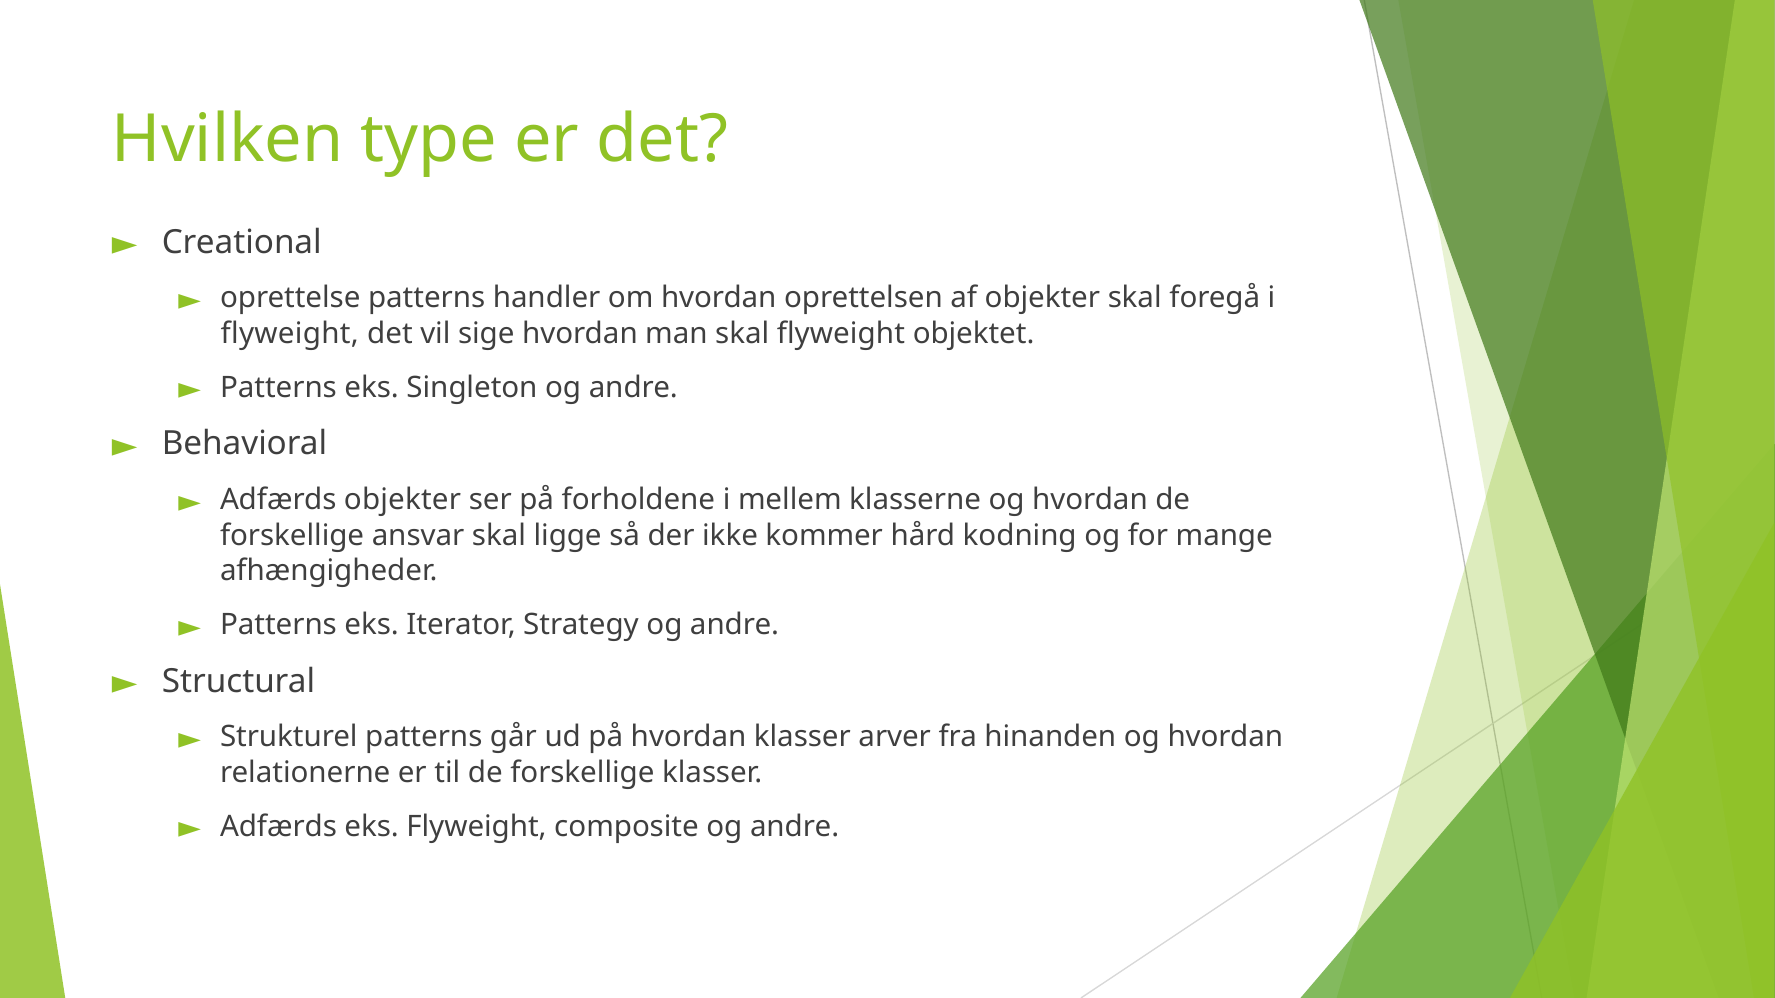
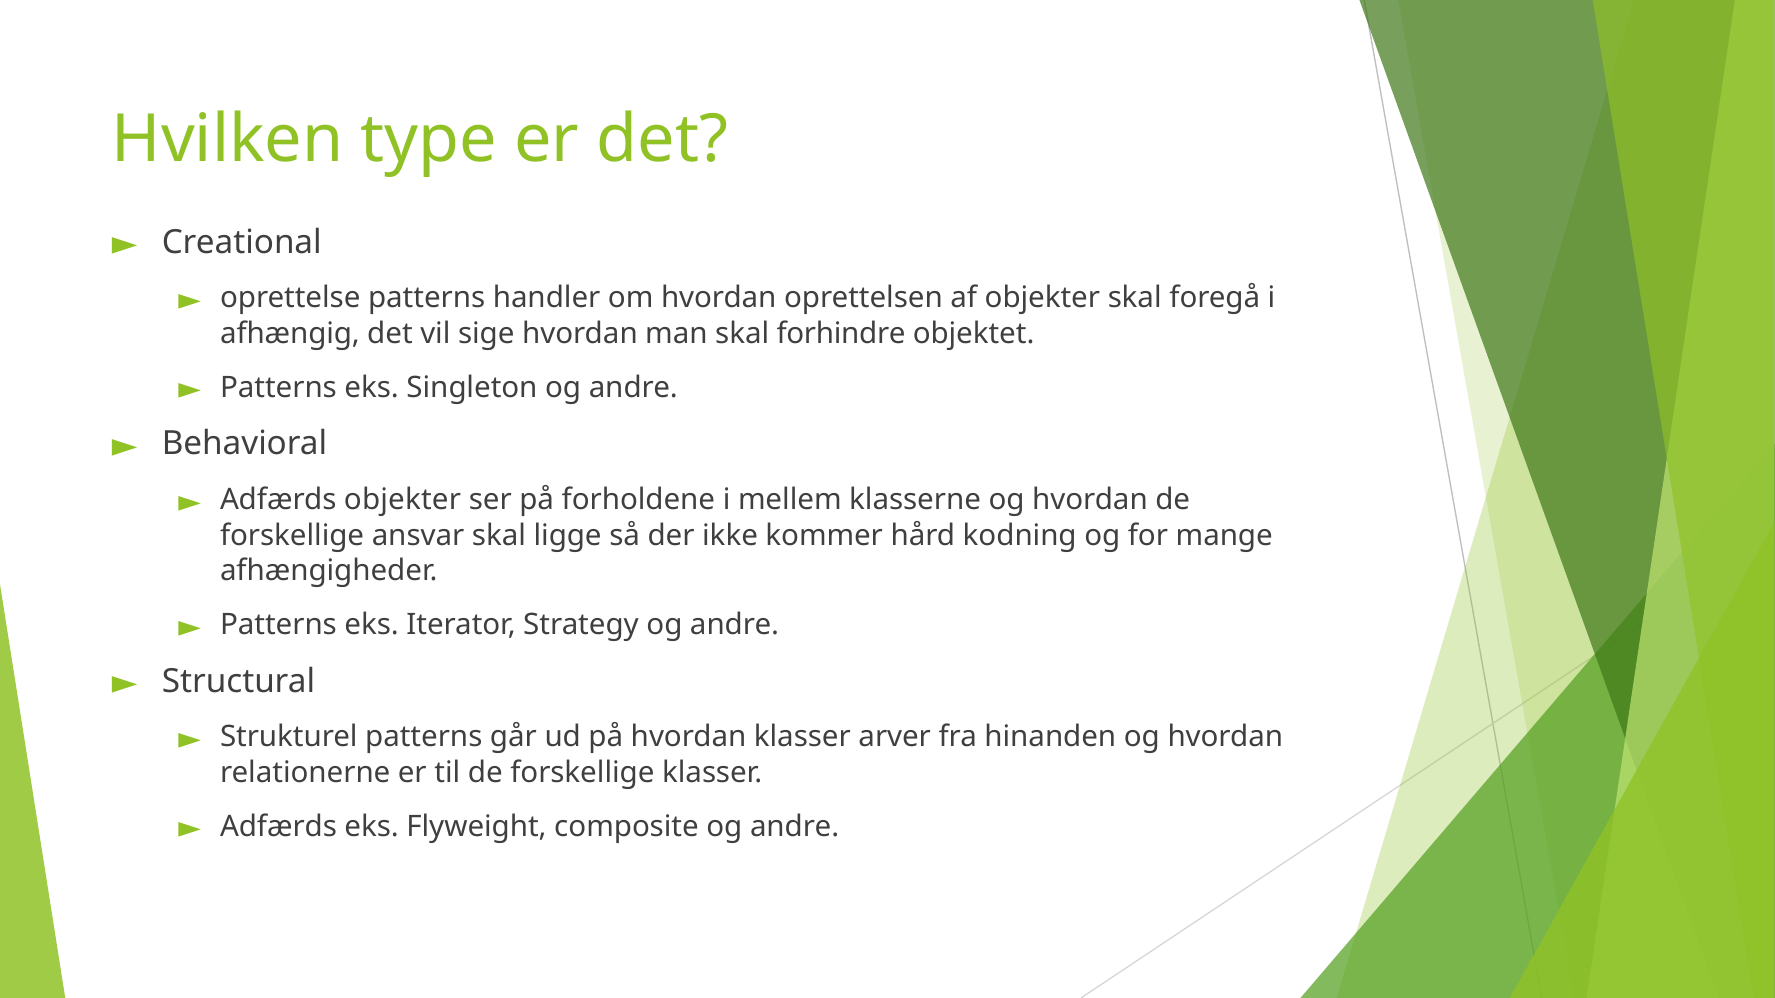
flyweight at (290, 334): flyweight -> afhængig
skal flyweight: flyweight -> forhindre
